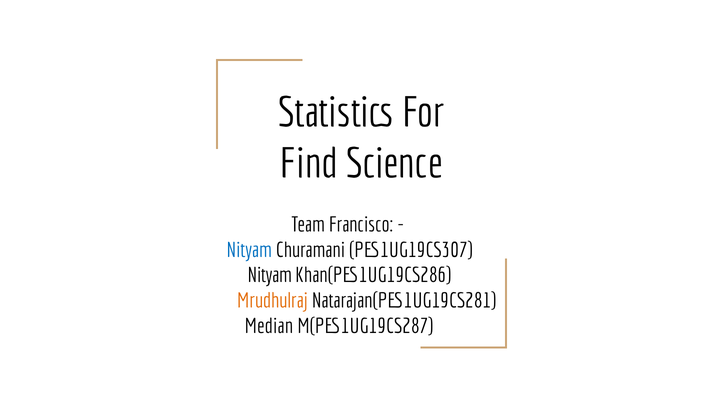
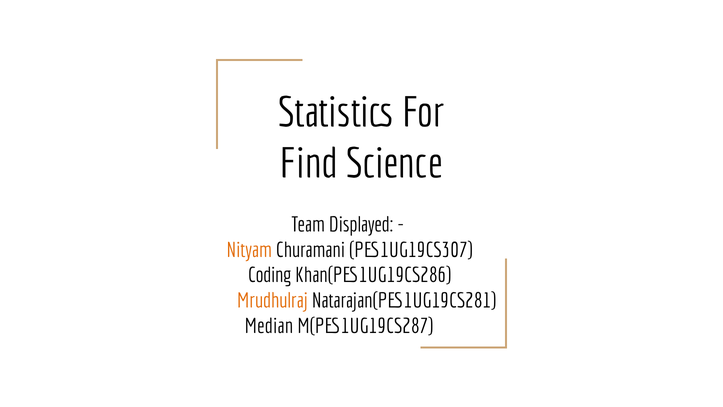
Francisco: Francisco -> Displayed
Nityam at (249, 250) colour: blue -> orange
Nityam at (270, 275): Nityam -> Coding
